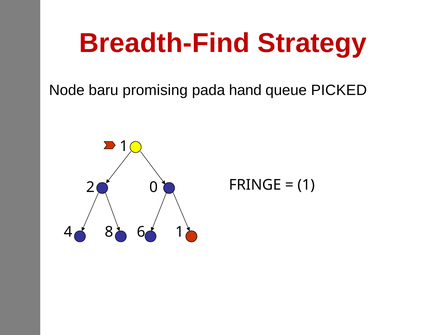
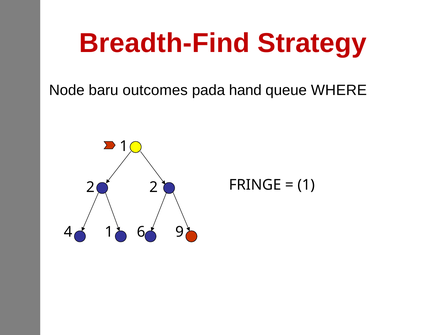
promising: promising -> outcomes
PICKED: PICKED -> WHERE
2 0: 0 -> 2
4 8: 8 -> 1
6 1: 1 -> 9
